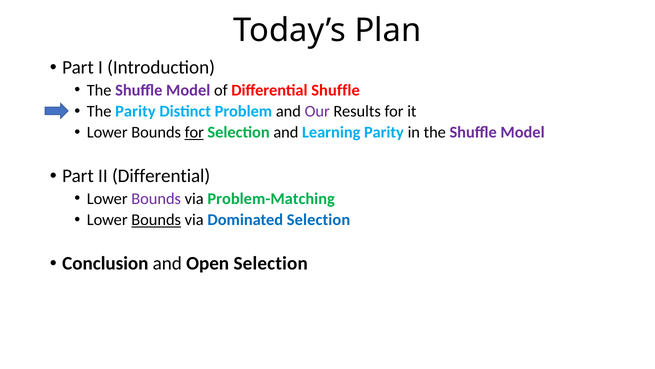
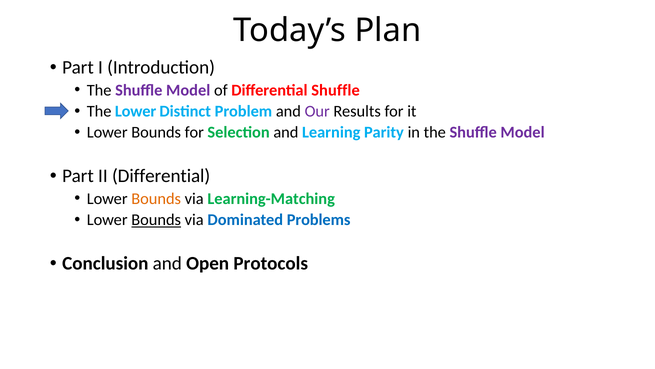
The Parity: Parity -> Lower
for at (194, 132) underline: present -> none
Bounds at (156, 198) colour: purple -> orange
Problem-Matching: Problem-Matching -> Learning-Matching
Dominated Selection: Selection -> Problems
Open Selection: Selection -> Protocols
